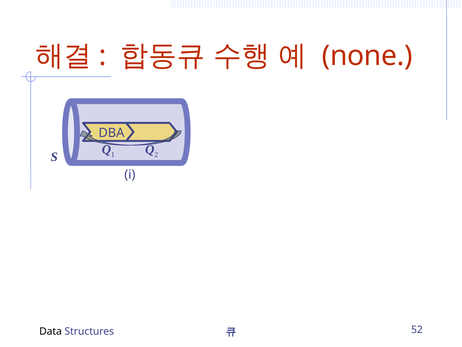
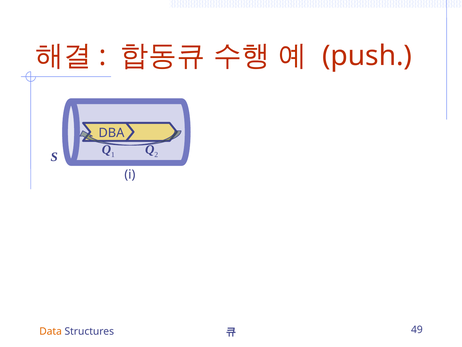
none: none -> push
Data colour: black -> orange
52: 52 -> 49
